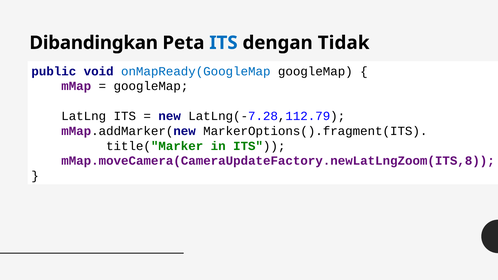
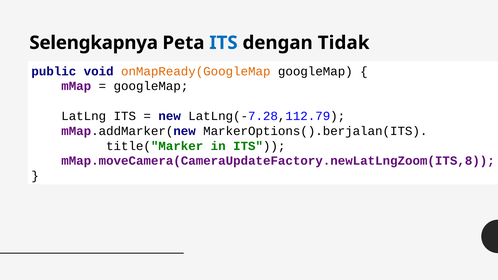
Dibandingkan: Dibandingkan -> Selengkapnya
onMapReady(GoogleMap colour: blue -> orange
MarkerOptions().fragment(ITS: MarkerOptions().fragment(ITS -> MarkerOptions().berjalan(ITS
